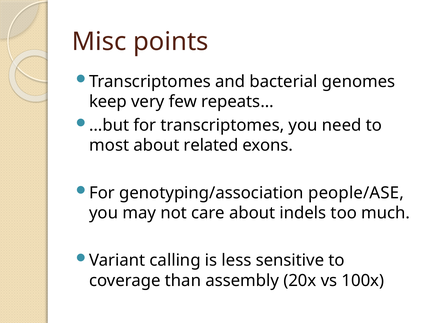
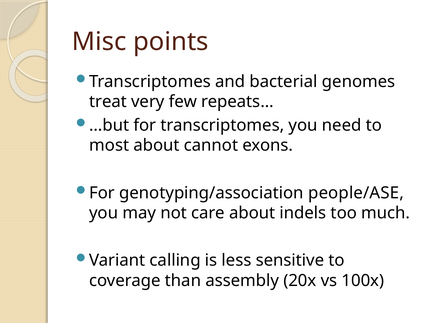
keep: keep -> treat
related: related -> cannot
